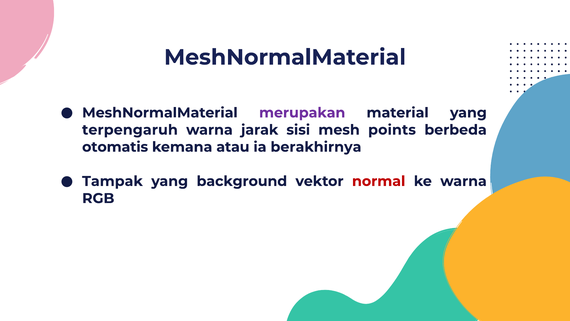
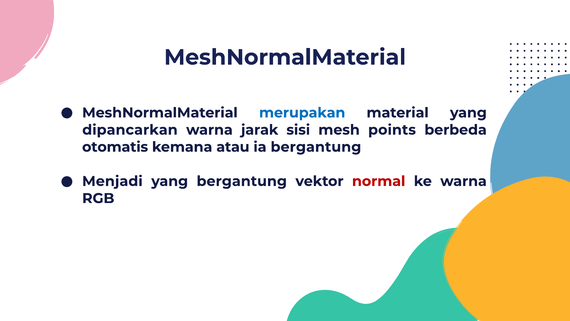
merupakan colour: purple -> blue
terpengaruh: terpengaruh -> dipancarkan
ia berakhirnya: berakhirnya -> bergantung
Tampak: Tampak -> Menjadi
yang background: background -> bergantung
